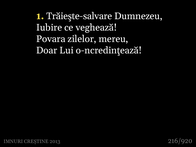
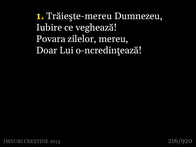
Trăieşte-salvare: Trăieşte-salvare -> Trăieşte-mereu
